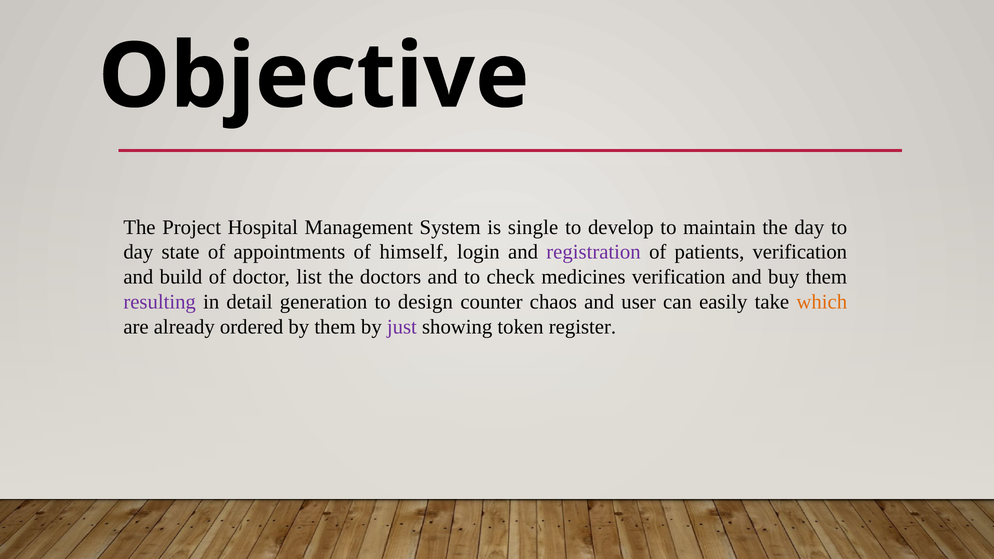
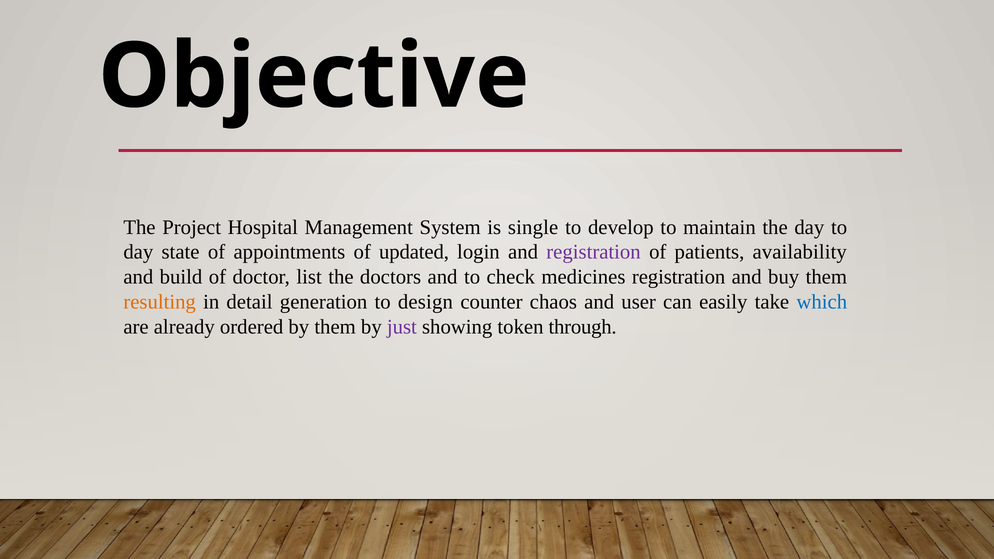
himself: himself -> updated
patients verification: verification -> availability
medicines verification: verification -> registration
resulting colour: purple -> orange
which colour: orange -> blue
register: register -> through
